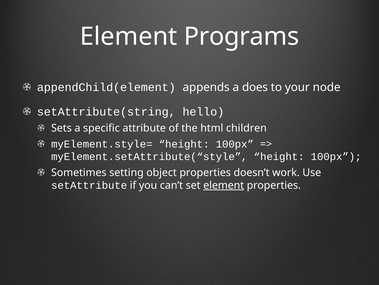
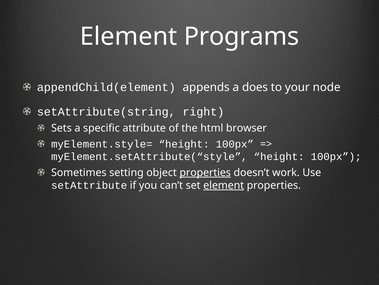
hello: hello -> right
children: children -> browser
properties at (205, 172) underline: none -> present
